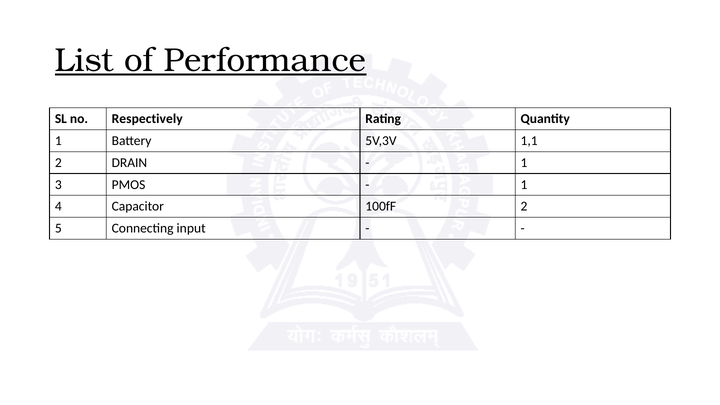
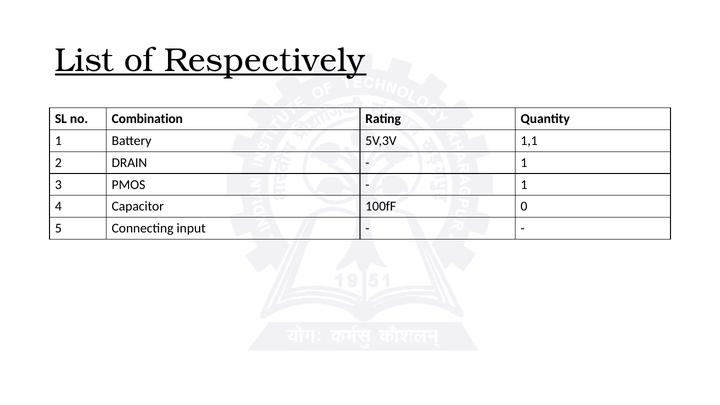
Performance: Performance -> Respectively
Respectively: Respectively -> Combination
100fF 2: 2 -> 0
